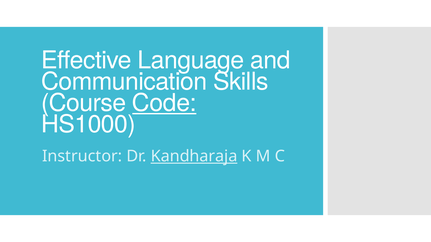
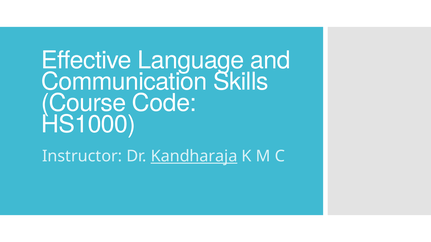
Code underline: present -> none
